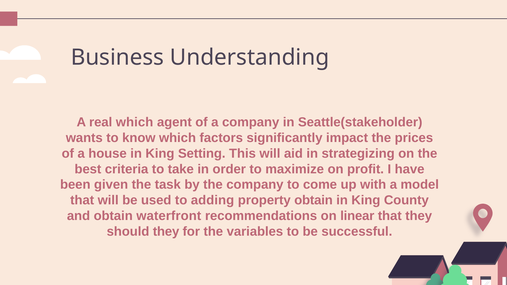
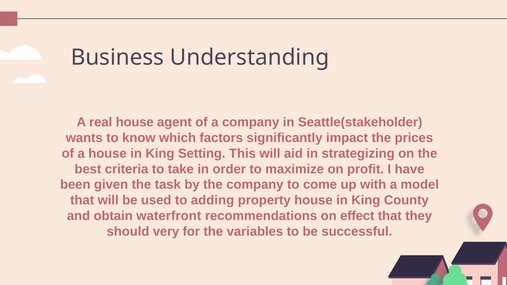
real which: which -> house
property obtain: obtain -> house
linear: linear -> effect
should they: they -> very
